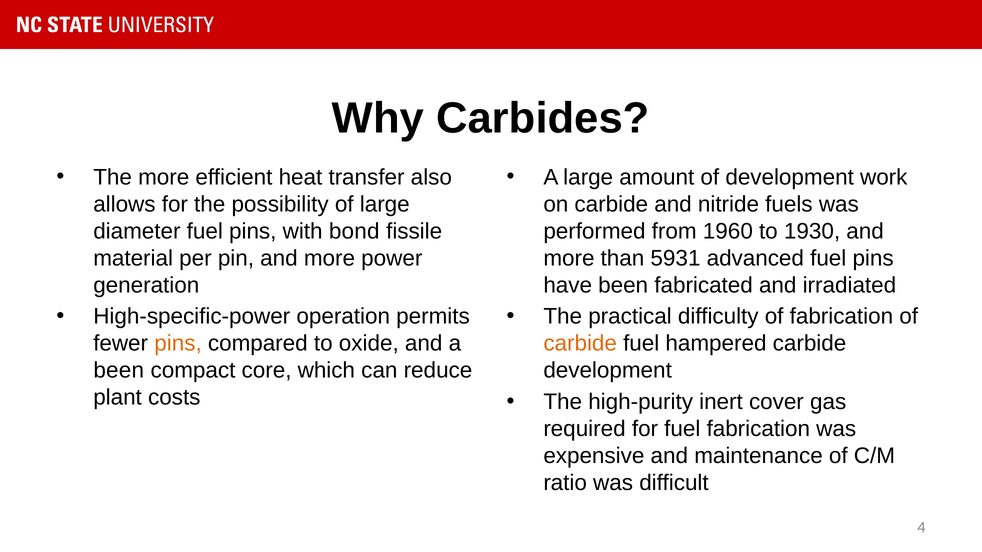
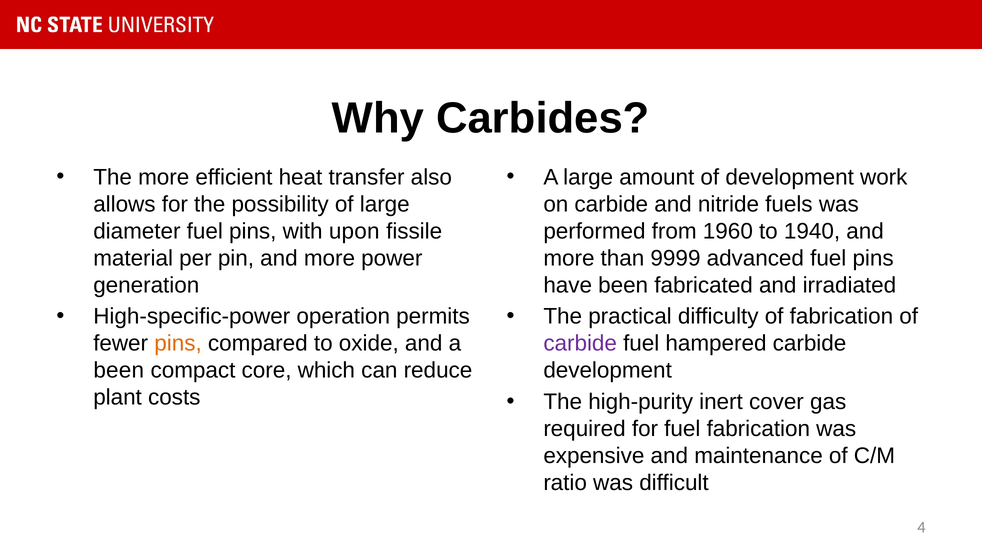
bond: bond -> upon
1930: 1930 -> 1940
5931: 5931 -> 9999
carbide at (580, 344) colour: orange -> purple
